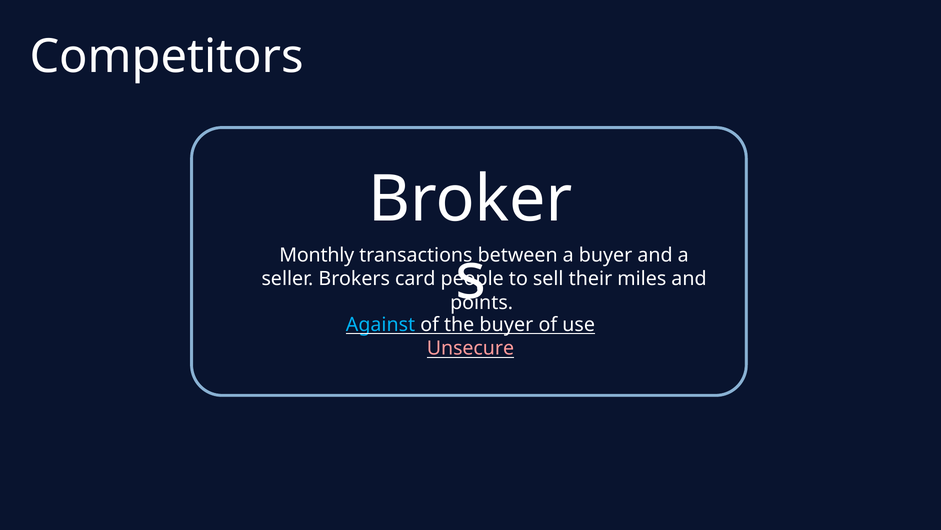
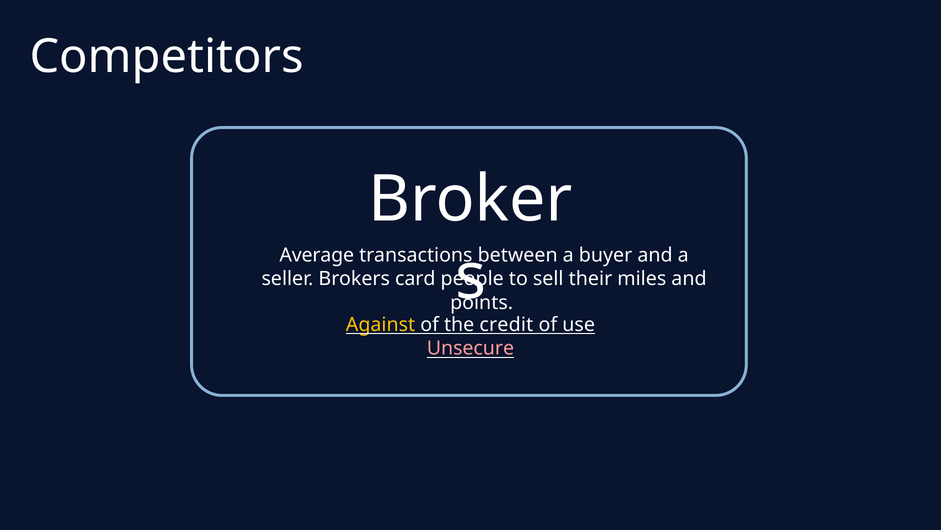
Monthly: Monthly -> Average
Against colour: light blue -> yellow
the buyer: buyer -> credit
